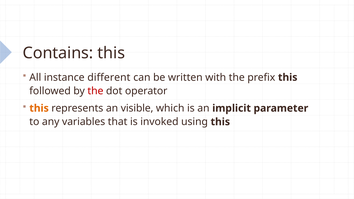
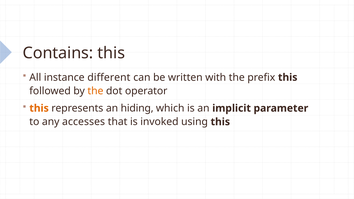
the at (95, 91) colour: red -> orange
visible: visible -> hiding
variables: variables -> accesses
